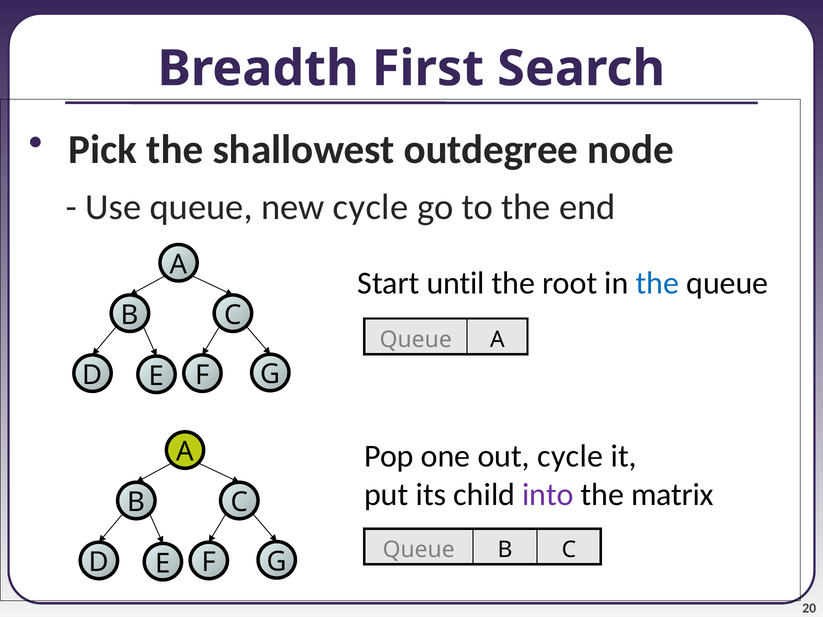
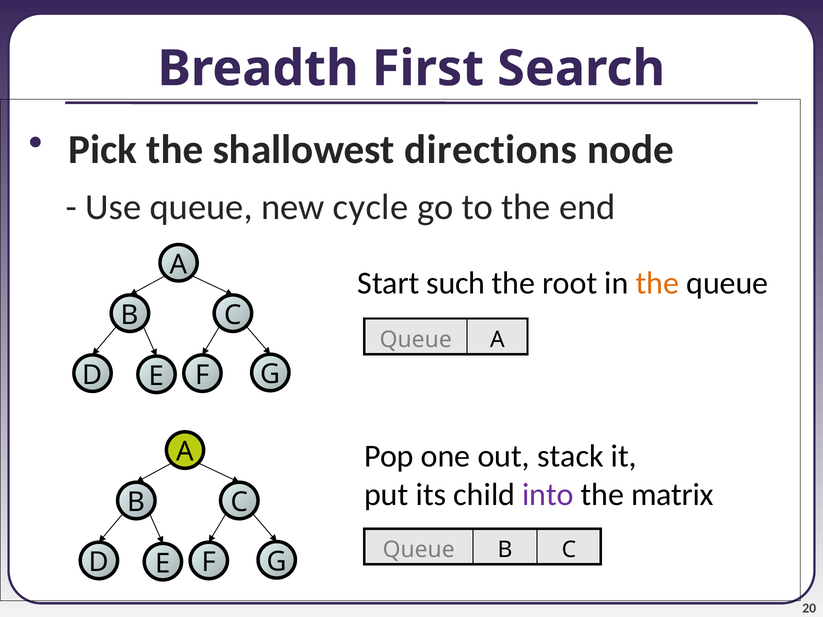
outdegree: outdegree -> directions
until: until -> such
the at (657, 283) colour: blue -> orange
out cycle: cycle -> stack
